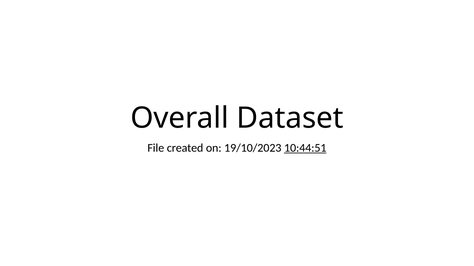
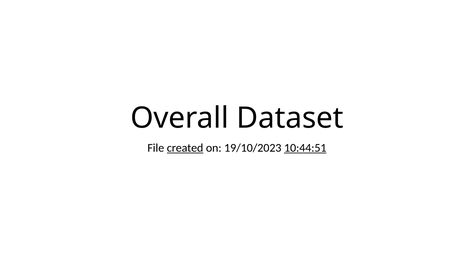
created underline: none -> present
